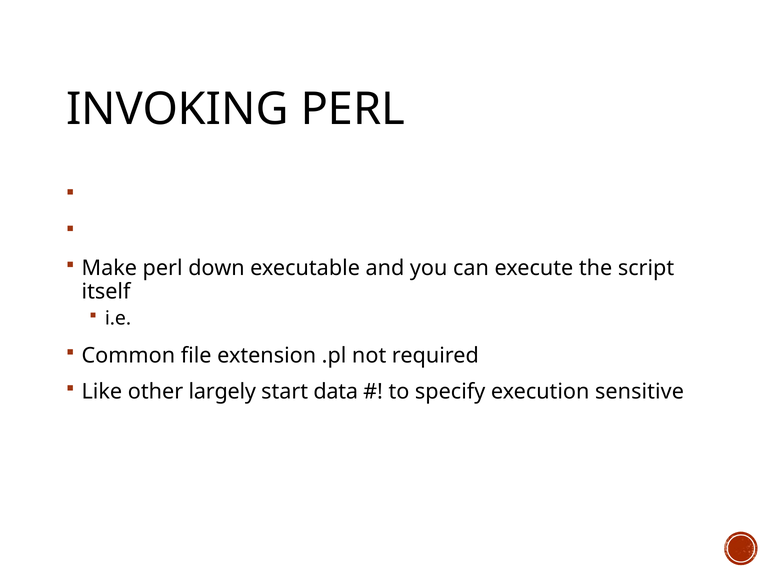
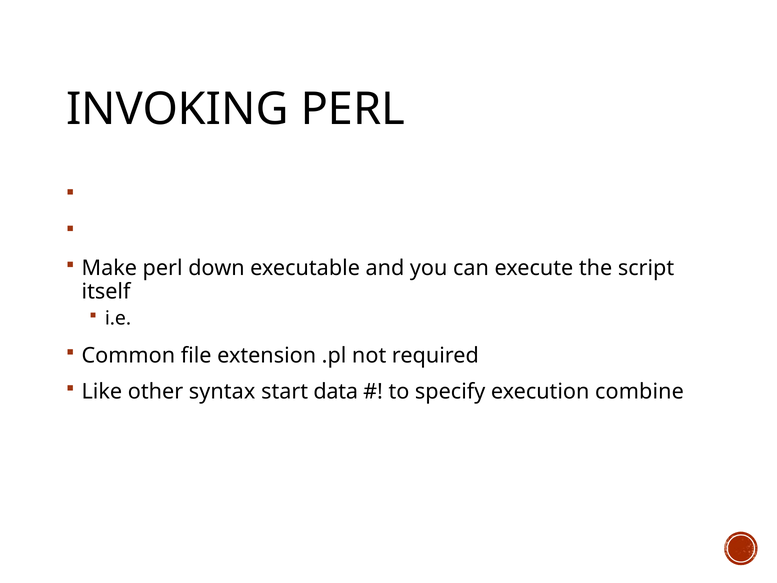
largely: largely -> syntax
sensitive: sensitive -> combine
